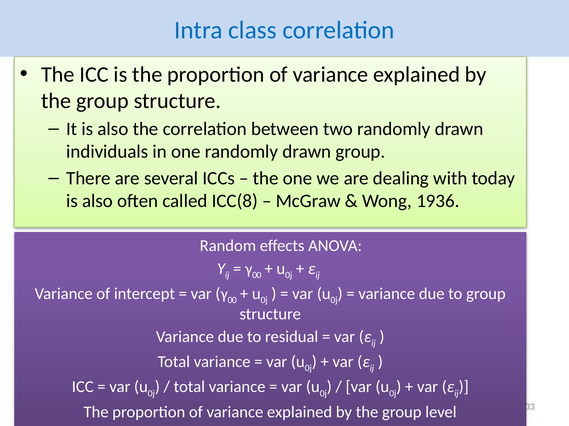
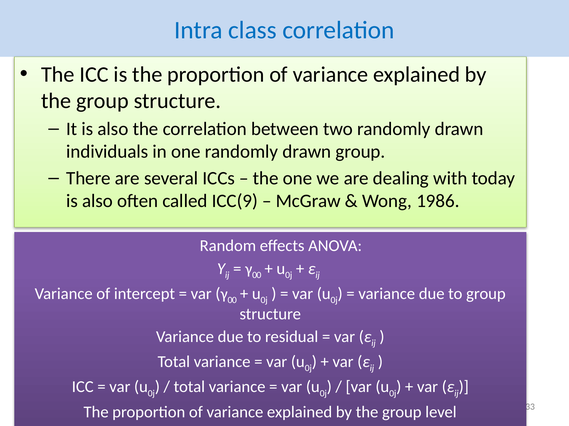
ICC(8: ICC(8 -> ICC(9
1936: 1936 -> 1986
